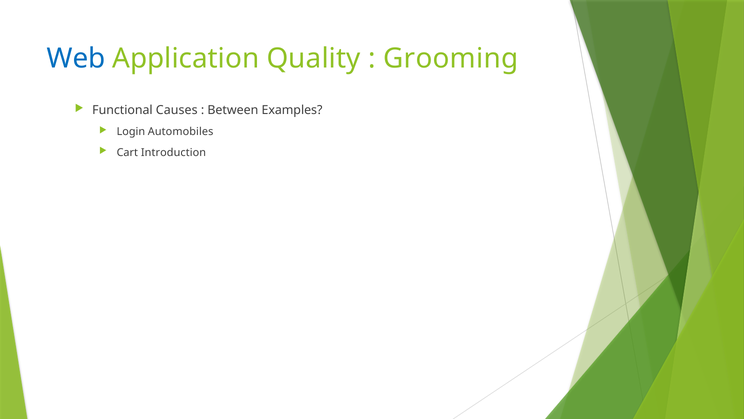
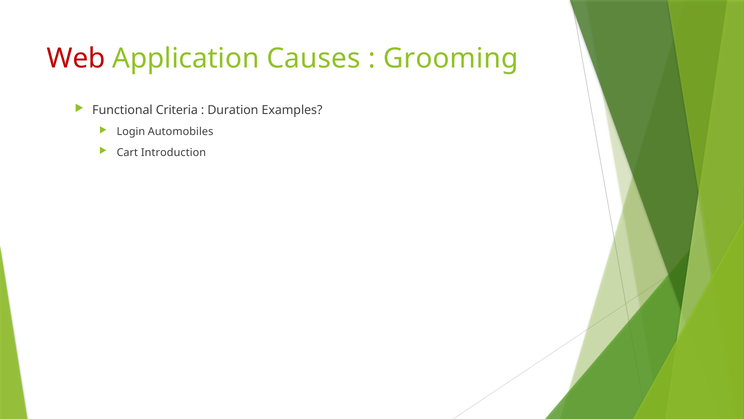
Web colour: blue -> red
Quality: Quality -> Causes
Causes: Causes -> Criteria
Between: Between -> Duration
